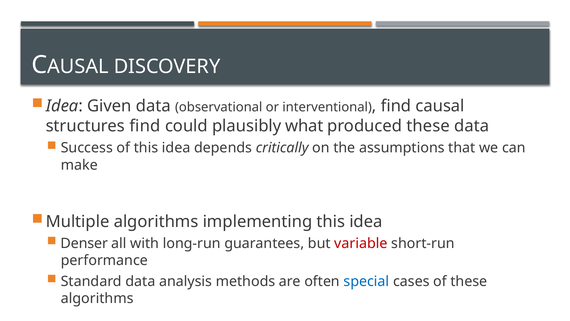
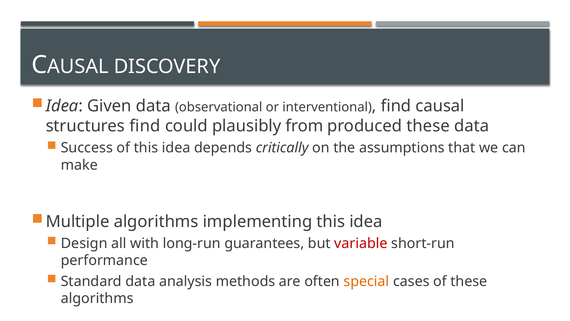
what: what -> from
Denser: Denser -> Design
special colour: blue -> orange
